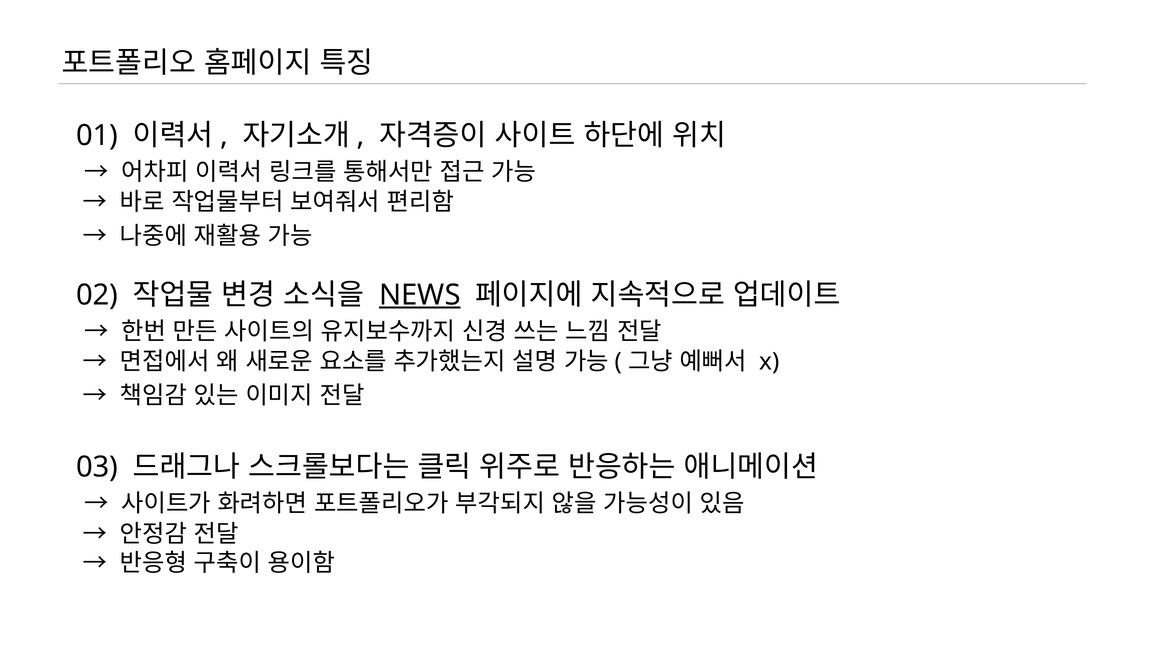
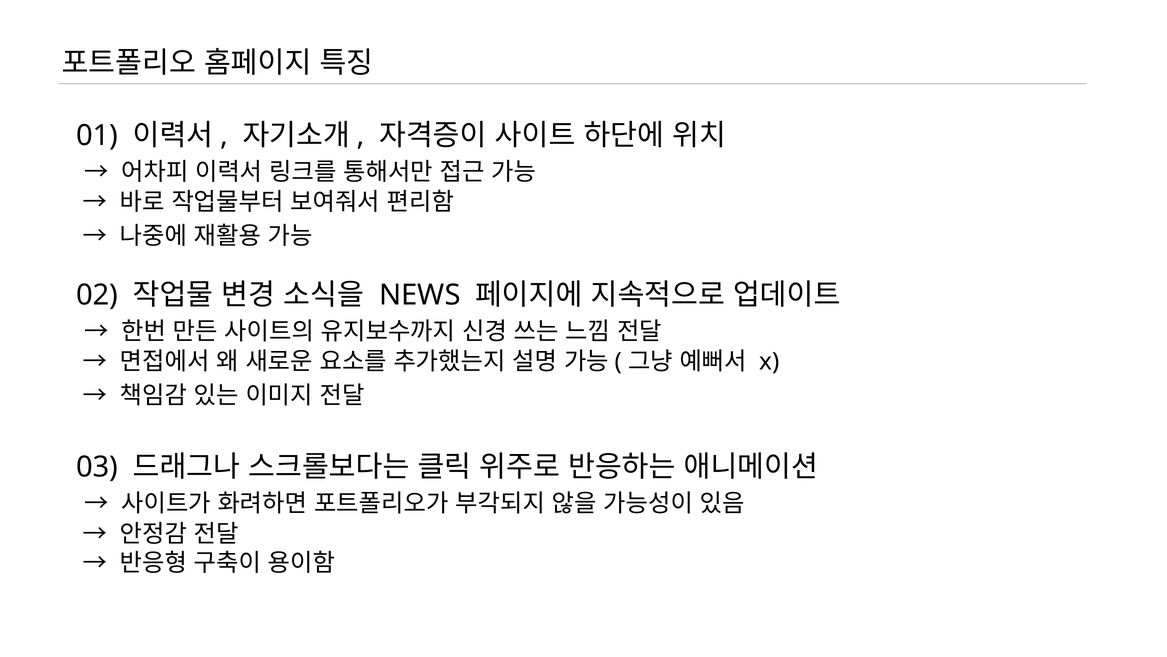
NEWS underline: present -> none
